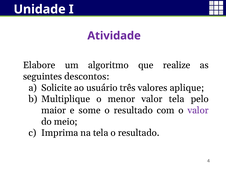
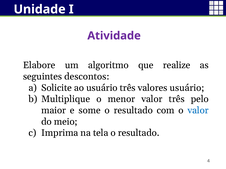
valores aplique: aplique -> usuário
valor tela: tela -> três
valor at (198, 111) colour: purple -> blue
